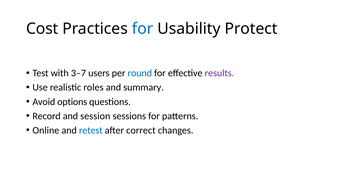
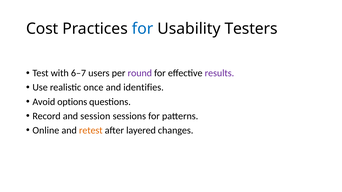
Protect: Protect -> Testers
3–7: 3–7 -> 6–7
round colour: blue -> purple
roles: roles -> once
summary: summary -> identifies
retest colour: blue -> orange
correct: correct -> layered
